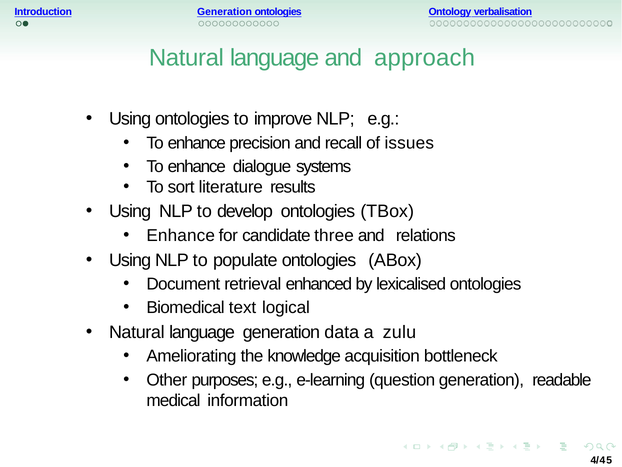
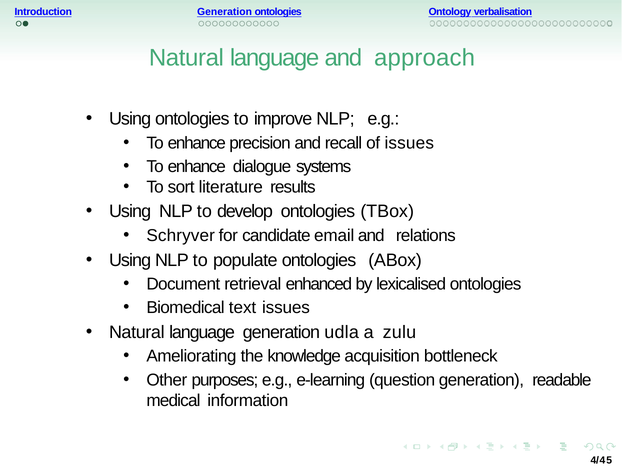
Enhance at (181, 236): Enhance -> Schryver
three: three -> email
text logical: logical -> issues
data: data -> udla
